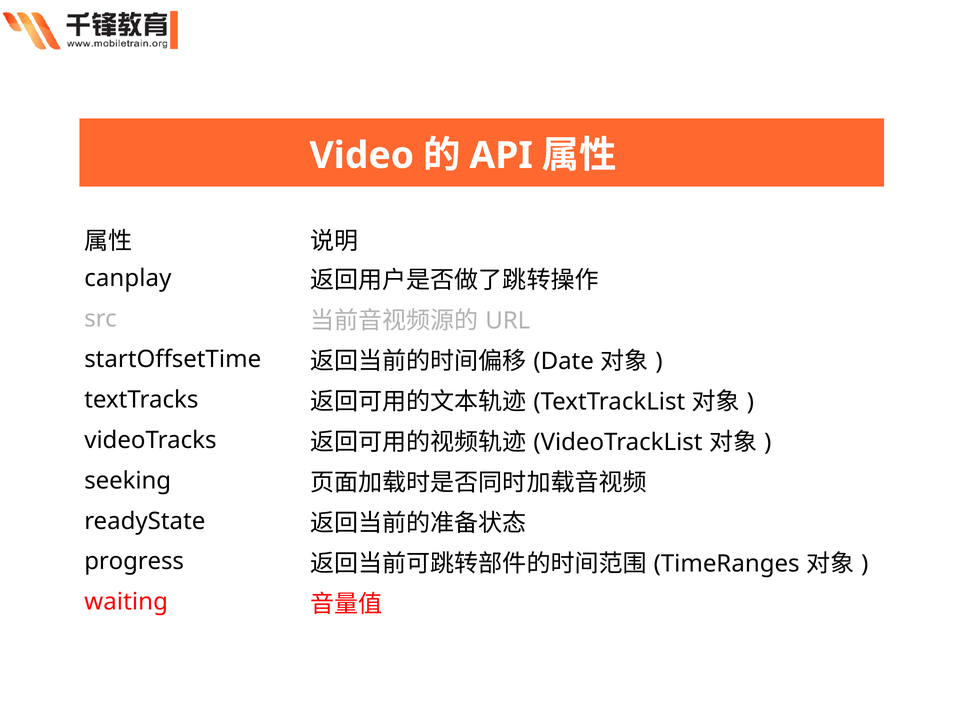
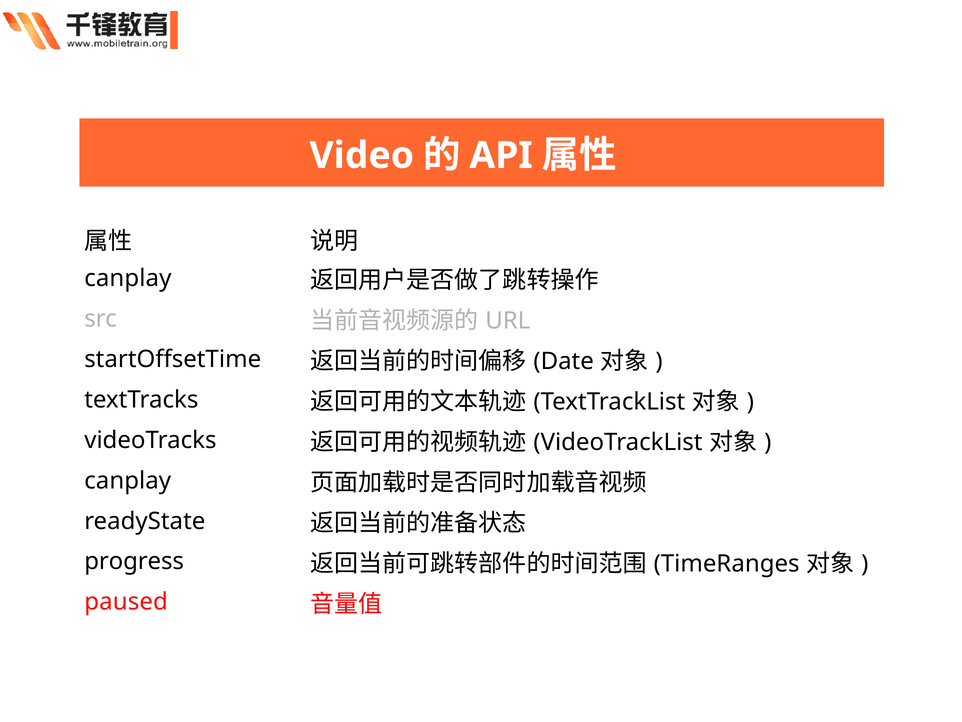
seeking at (128, 480): seeking -> canplay
waiting: waiting -> paused
